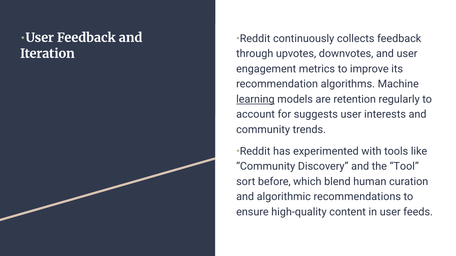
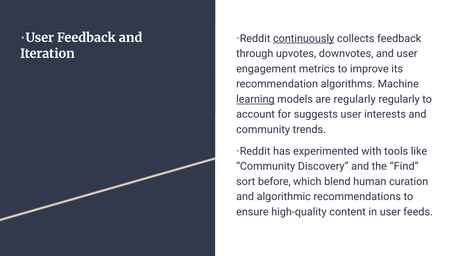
continuously underline: none -> present
are retention: retention -> regularly
Tool: Tool -> Find
